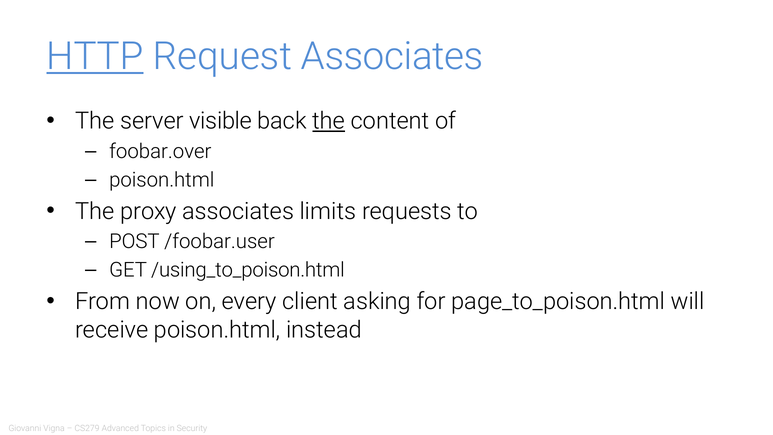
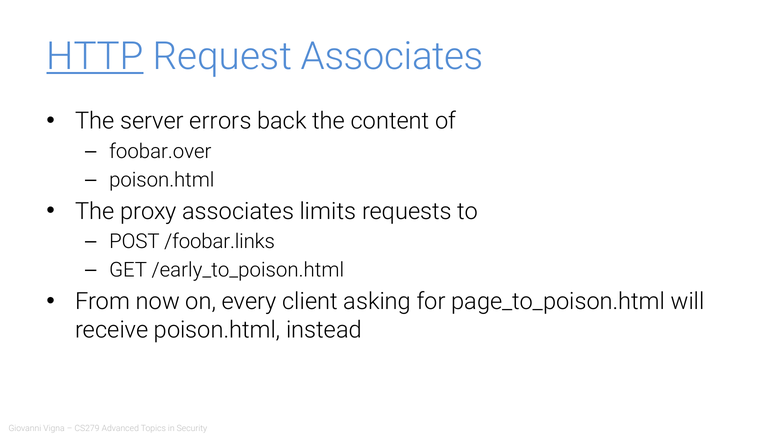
visible: visible -> errors
the at (329, 121) underline: present -> none
/foobar.user: /foobar.user -> /foobar.links
/using_to_poison.html: /using_to_poison.html -> /early_to_poison.html
